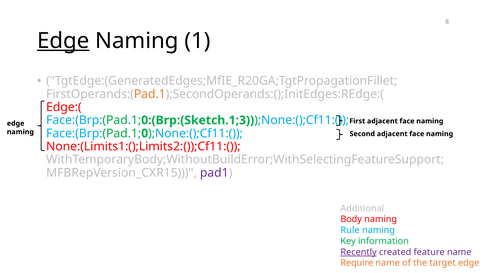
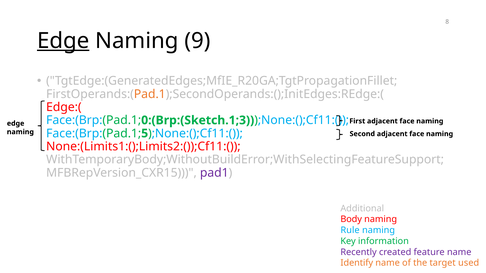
1: 1 -> 9
0: 0 -> 5
Recently underline: present -> none
Require: Require -> Identify
target edge: edge -> used
